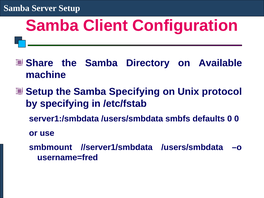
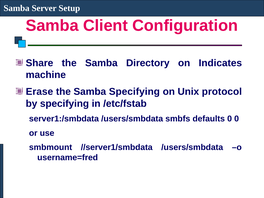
Available: Available -> Indicates
Setup at (39, 92): Setup -> Erase
